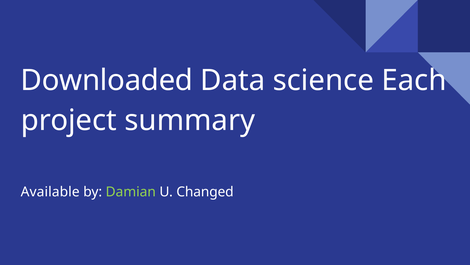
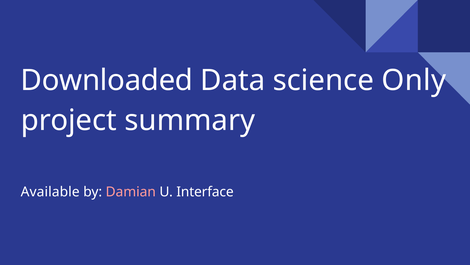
Each: Each -> Only
Damian colour: light green -> pink
Changed: Changed -> Interface
